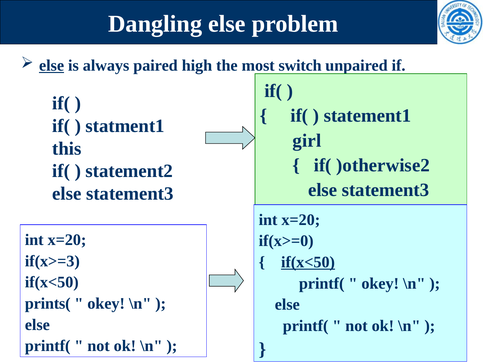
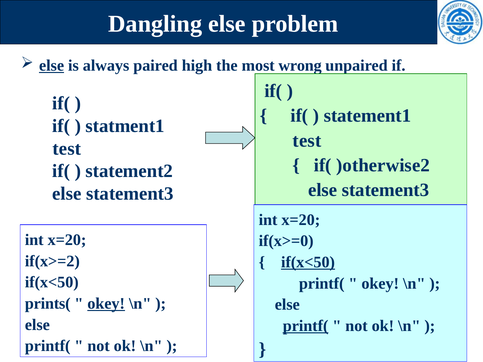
switch: switch -> wrong
girl at (307, 141): girl -> test
this at (67, 149): this -> test
if(x>=3: if(x>=3 -> if(x>=2
okey at (106, 304) underline: none -> present
printf( at (306, 326) underline: none -> present
